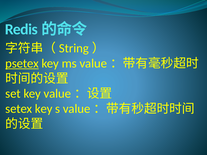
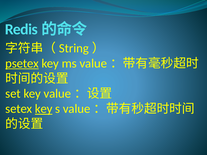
key at (44, 109) underline: none -> present
